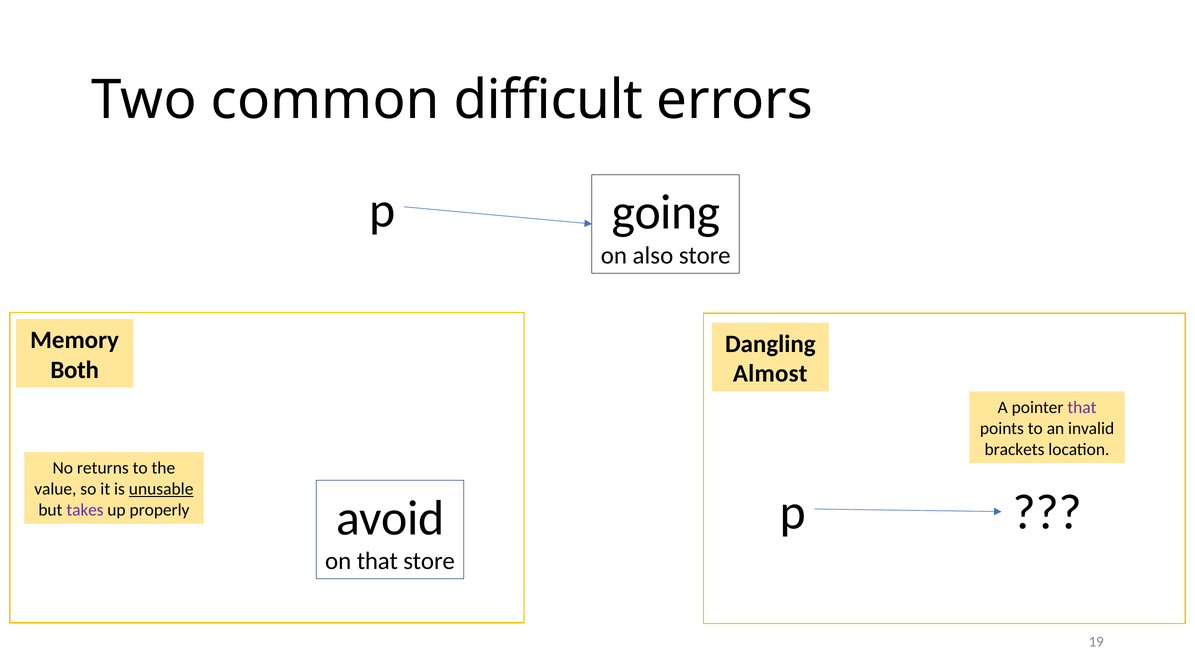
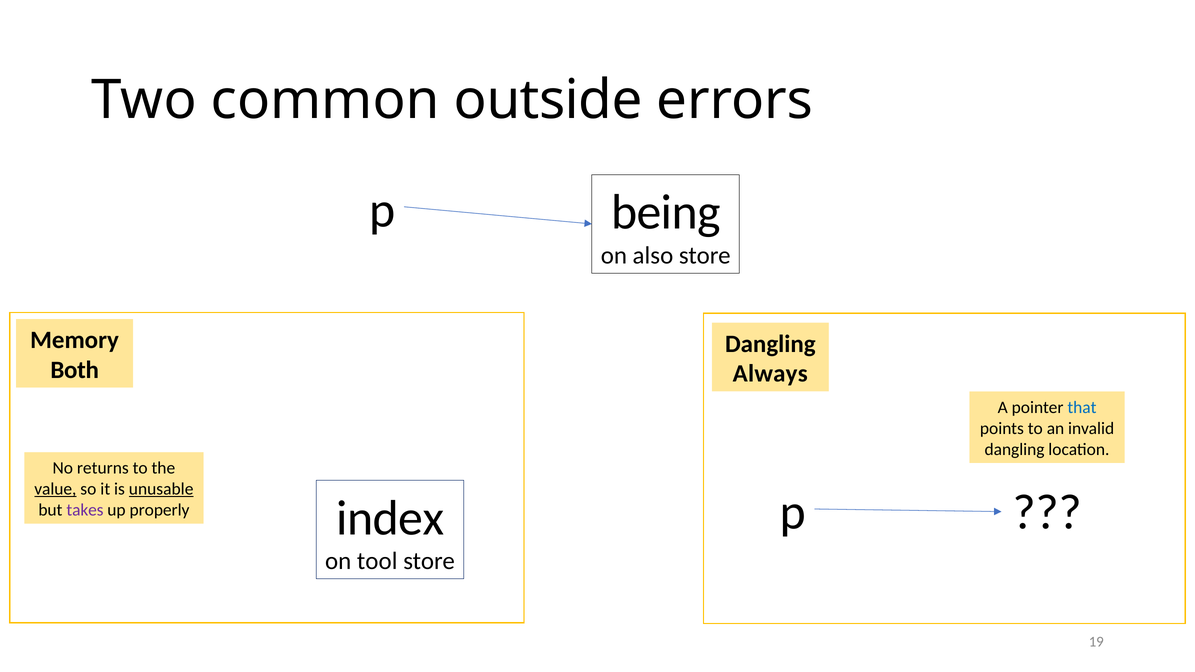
difficult: difficult -> outside
going: going -> being
Almost: Almost -> Always
that at (1082, 408) colour: purple -> blue
brackets at (1015, 449): brackets -> dangling
value underline: none -> present
avoid: avoid -> index
on that: that -> tool
